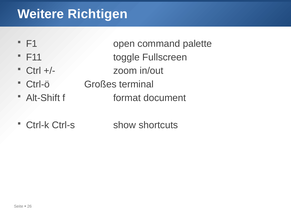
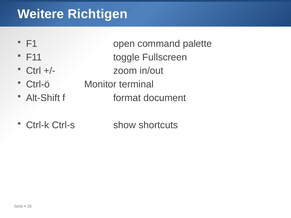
Großes: Großes -> Monitor
